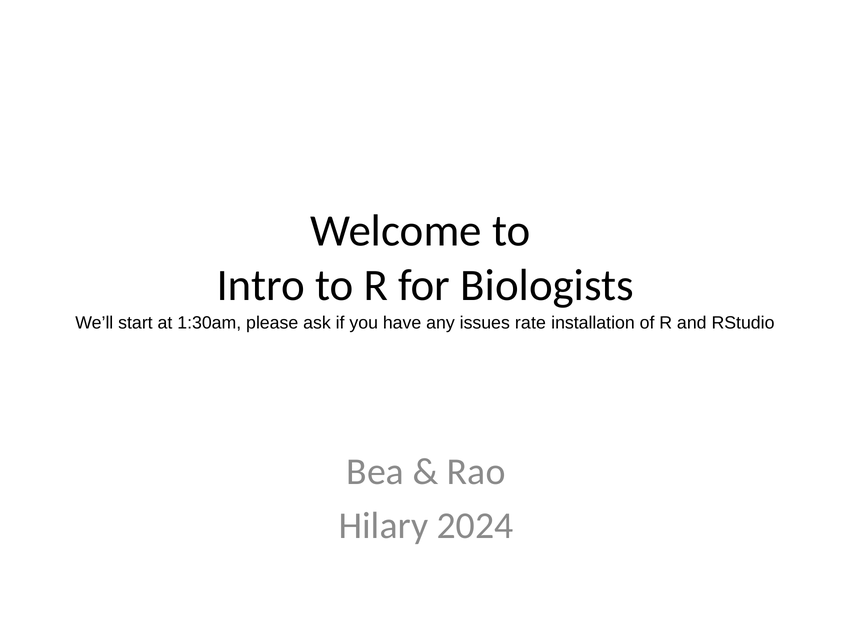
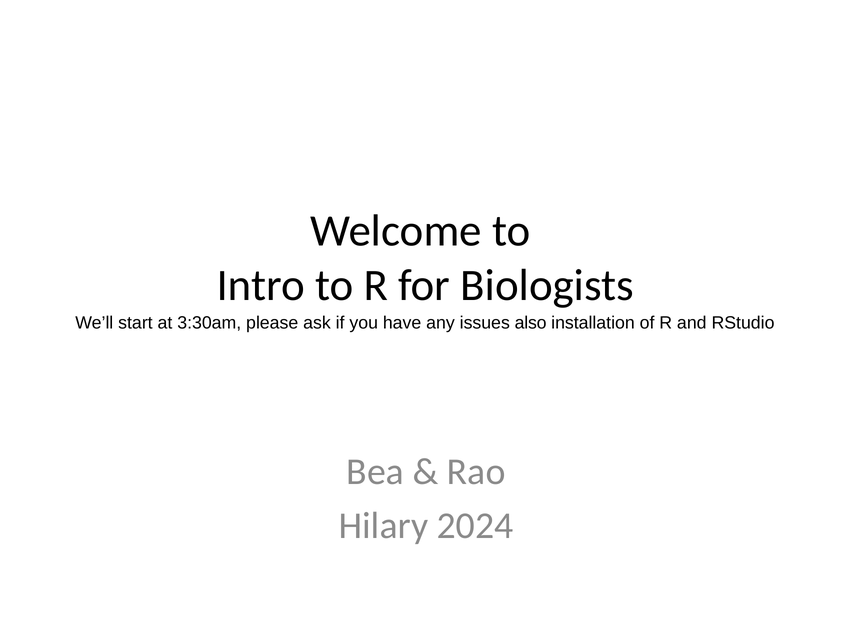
1:30am: 1:30am -> 3:30am
rate: rate -> also
